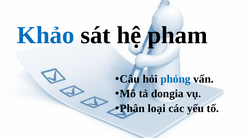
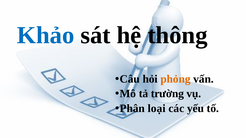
pham: pham -> thông
phỏng colour: blue -> orange
dongia: dongia -> trường
